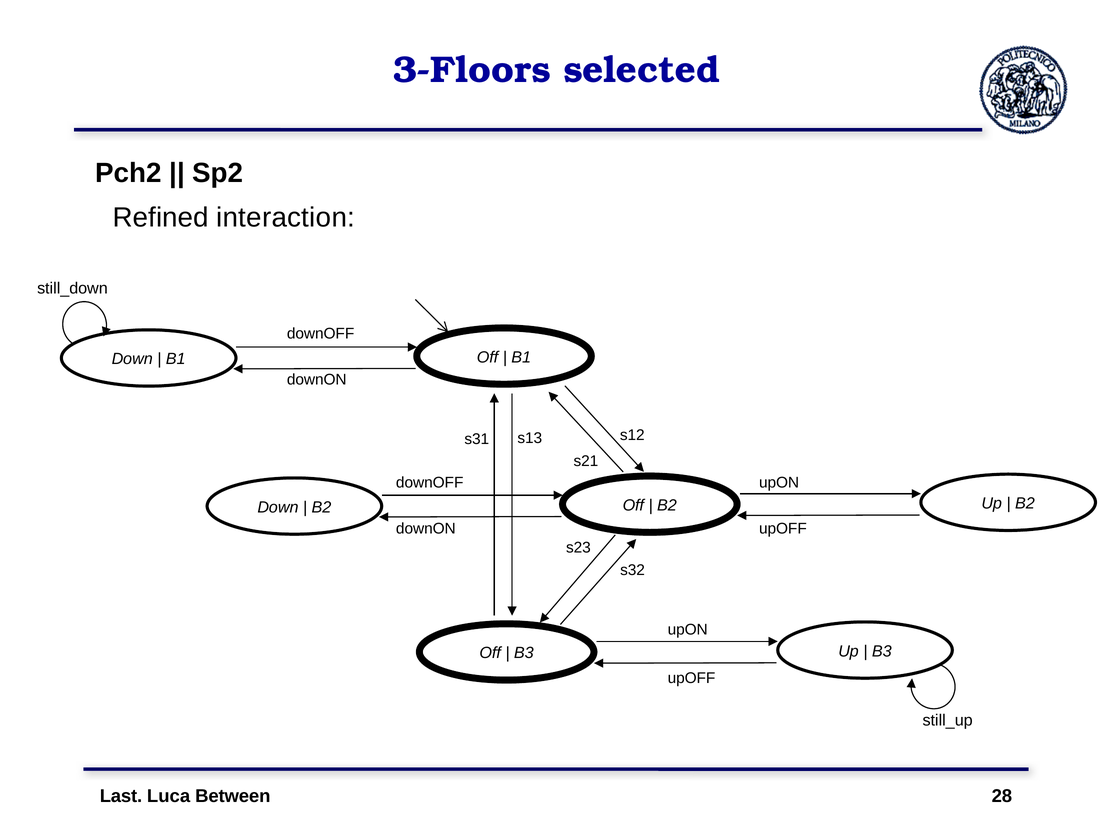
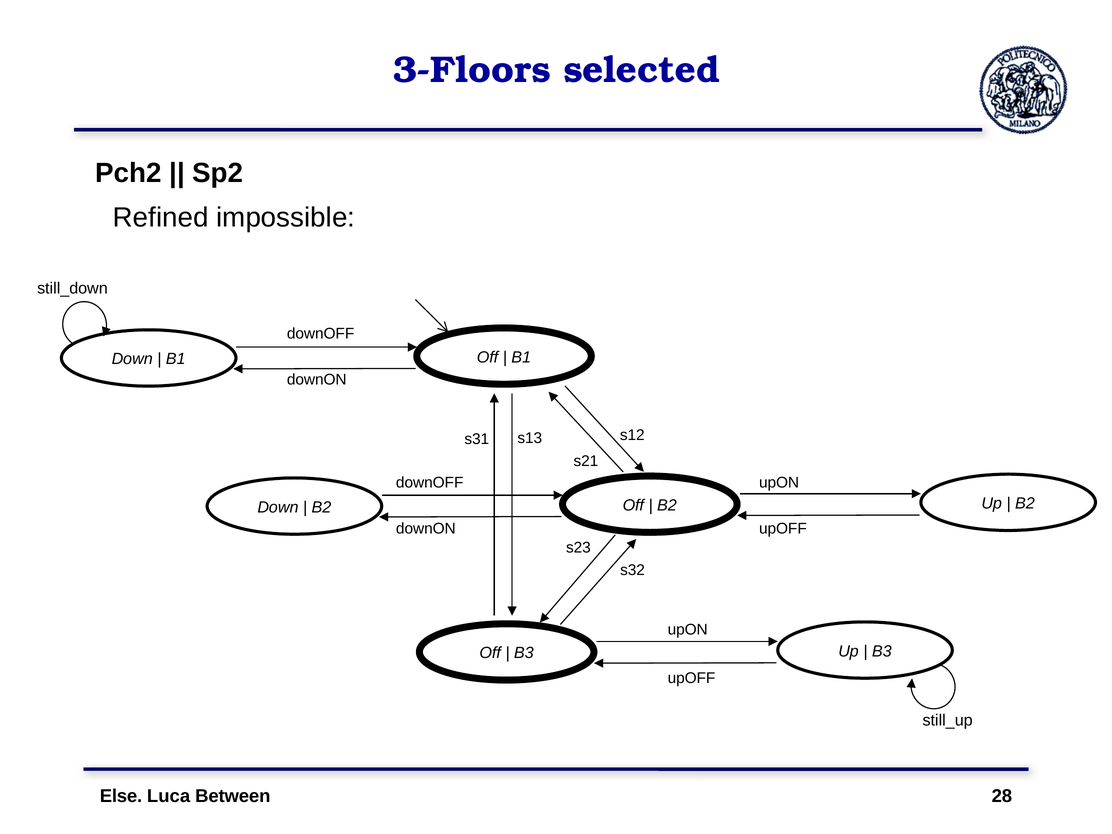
interaction: interaction -> impossible
Last: Last -> Else
